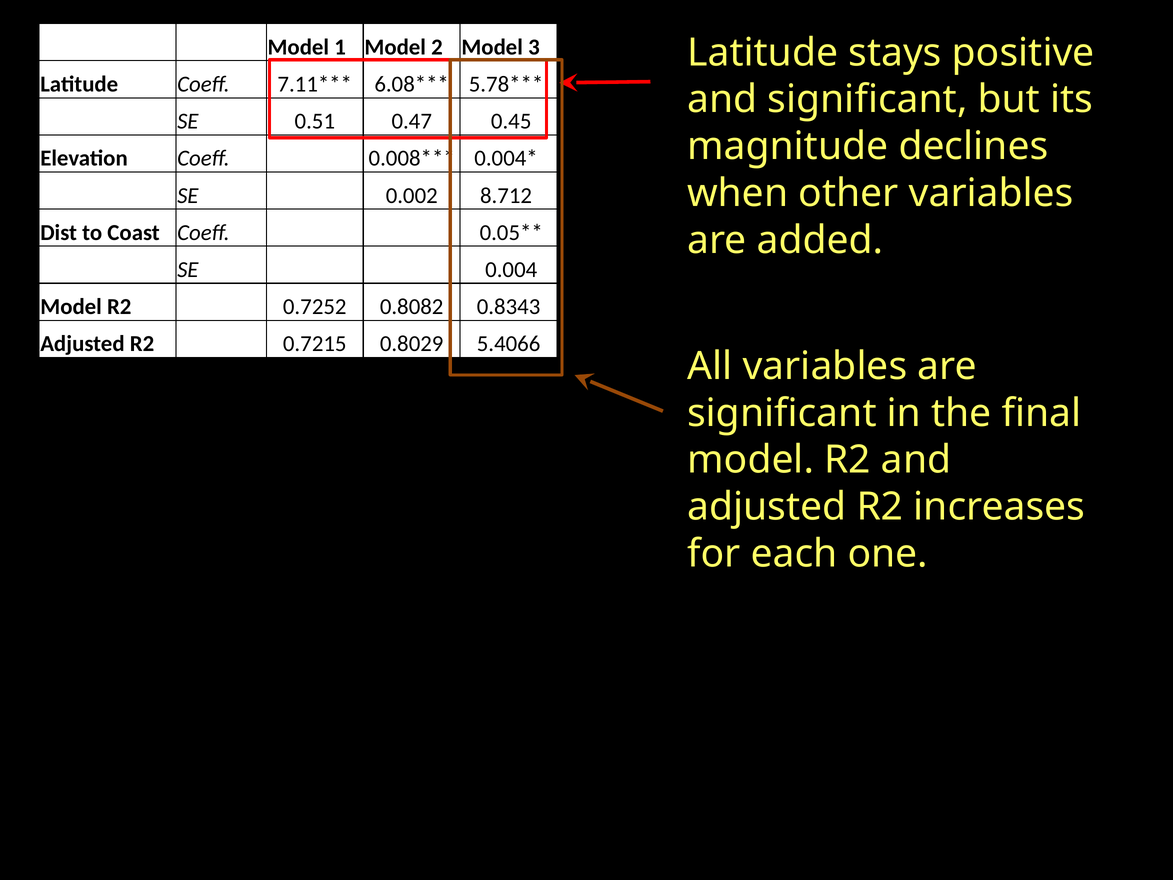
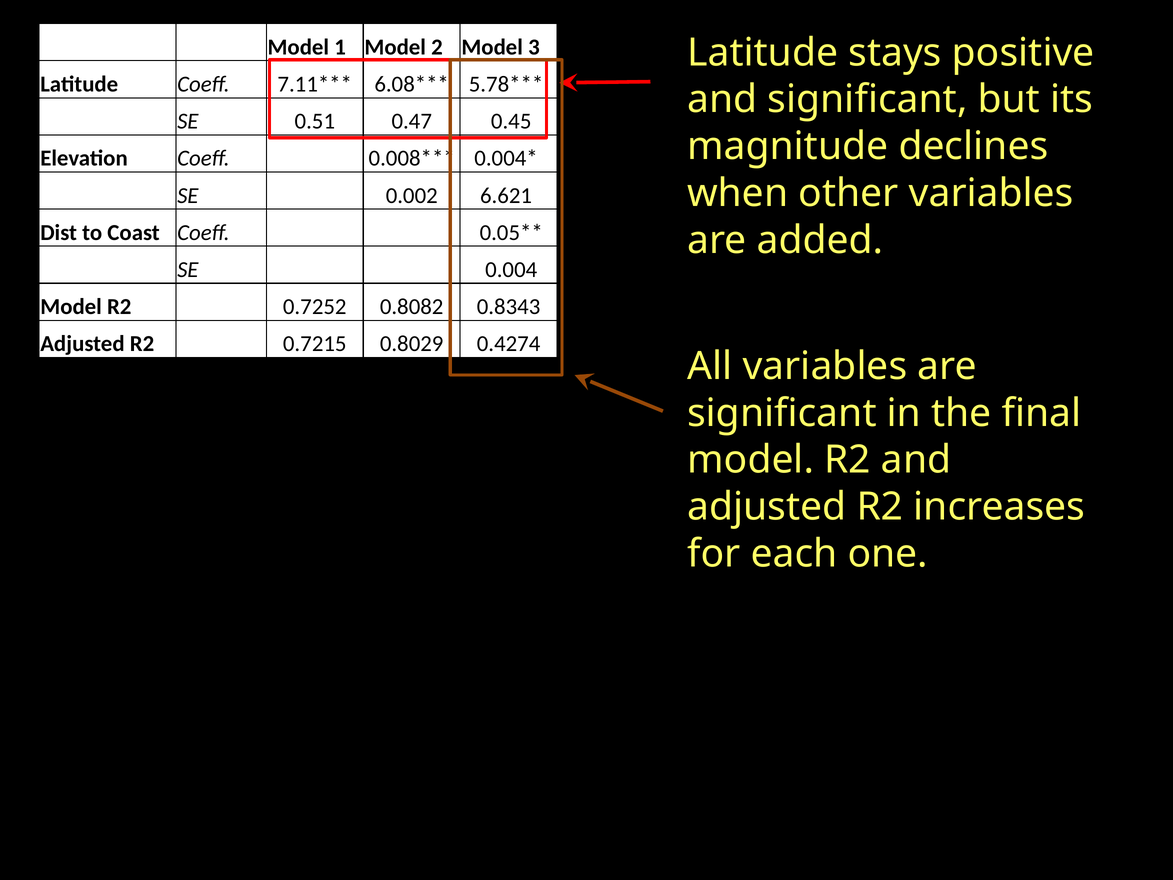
8.712: 8.712 -> 6.621
5.4066: 5.4066 -> 0.4274
